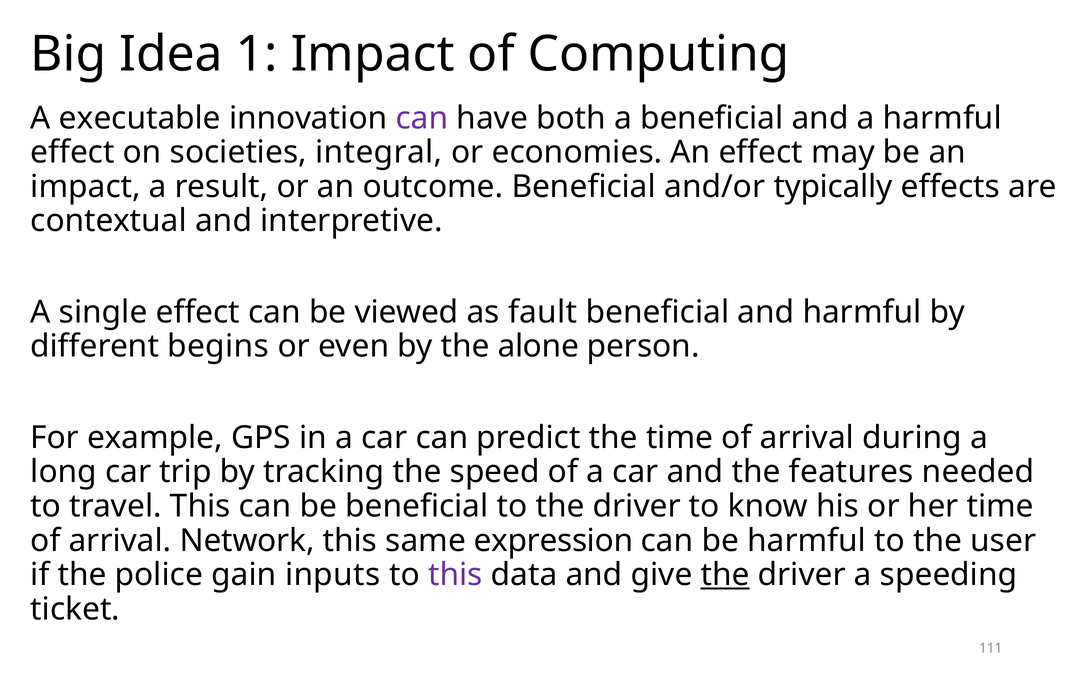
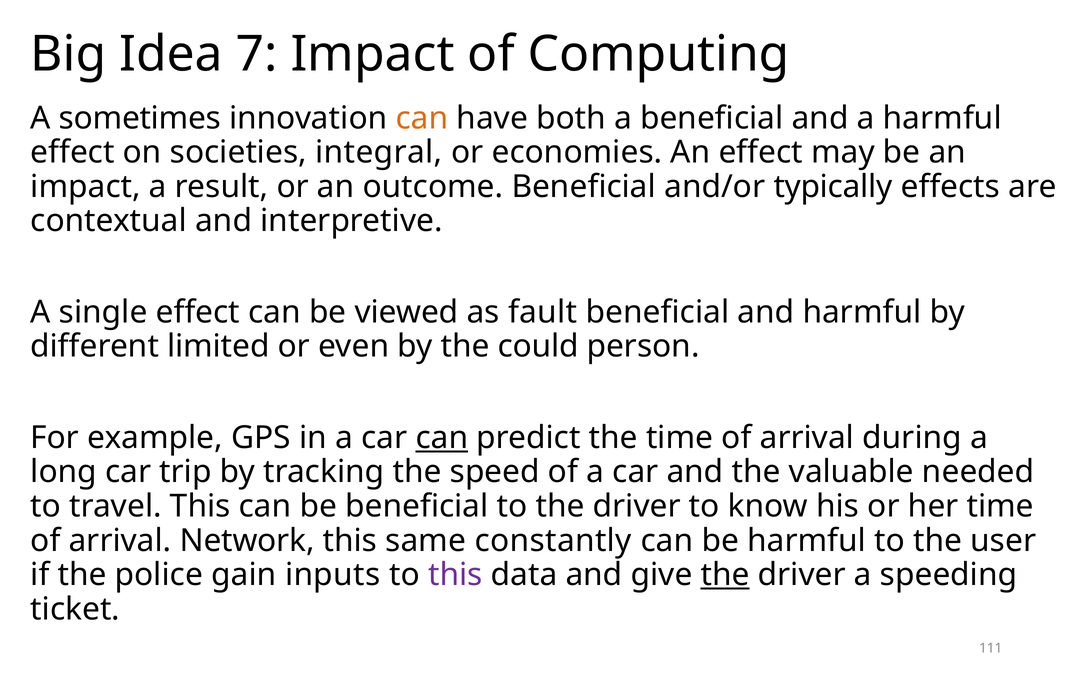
1: 1 -> 7
executable: executable -> sometimes
can at (422, 118) colour: purple -> orange
begins: begins -> limited
alone: alone -> could
can at (442, 438) underline: none -> present
features: features -> valuable
expression: expression -> constantly
